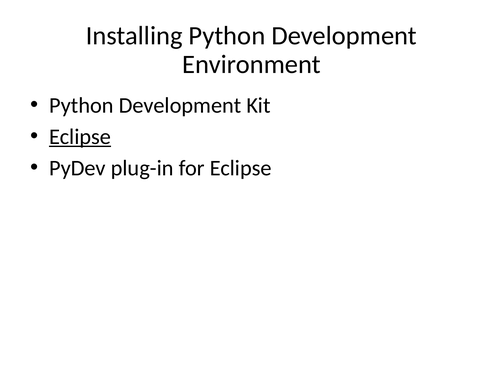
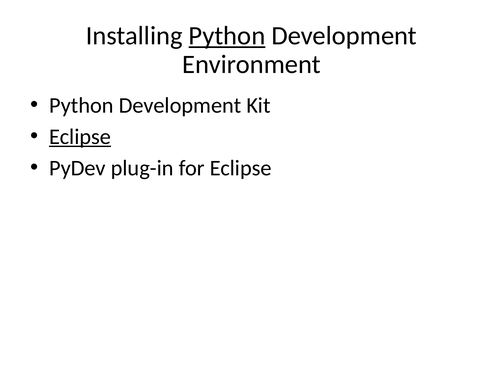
Python at (227, 36) underline: none -> present
